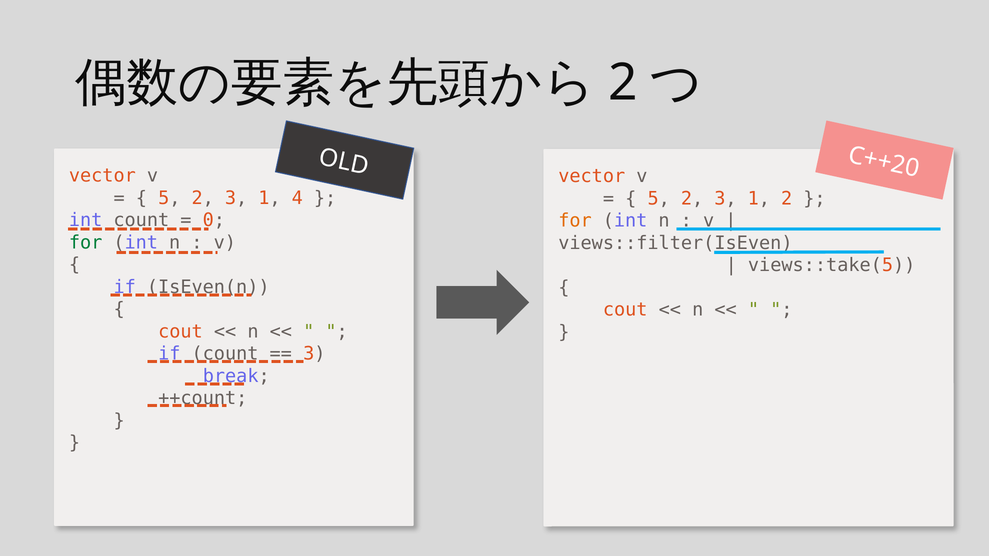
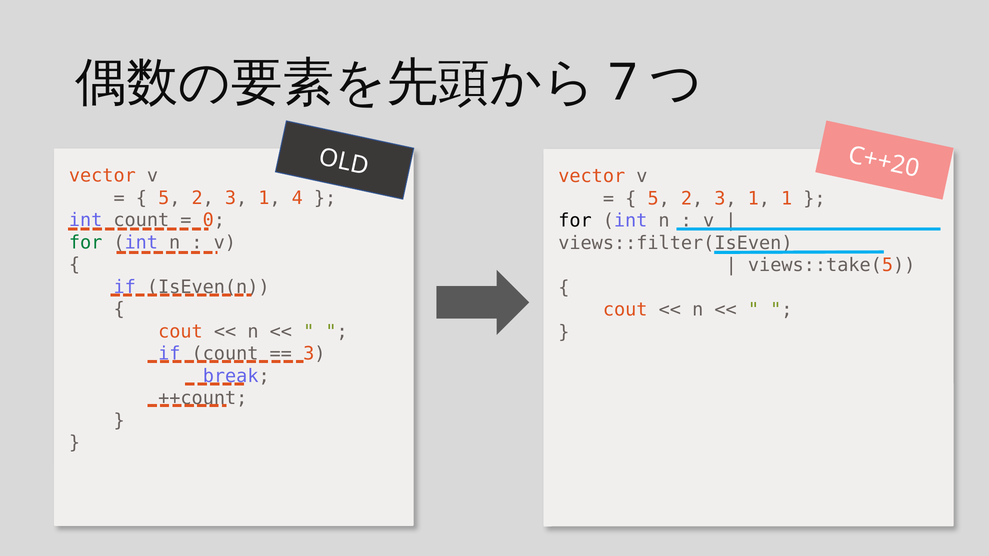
2 at (623, 83): 2 -> 7
1 2: 2 -> 1
for at (575, 221) colour: orange -> black
